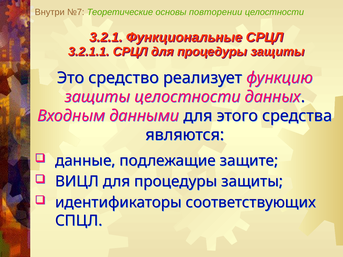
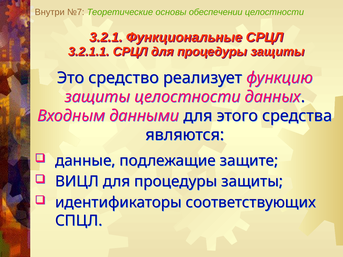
повторении: повторении -> обеспечении
